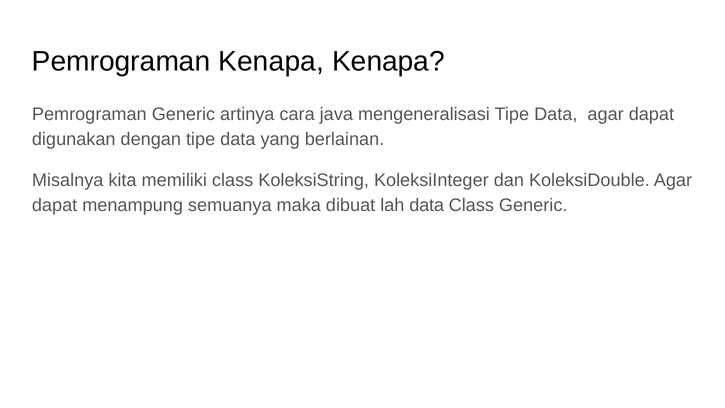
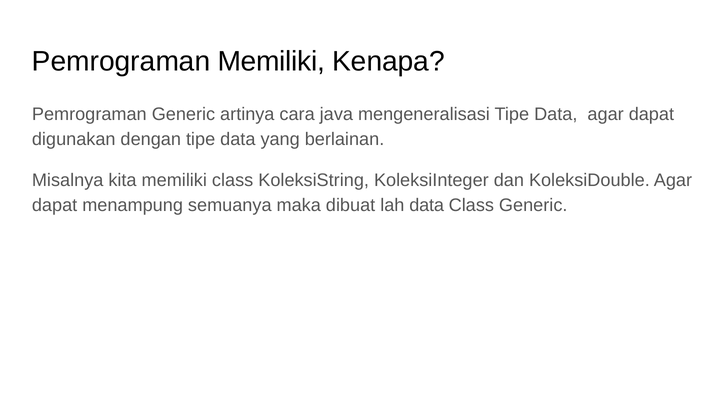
Pemrograman Kenapa: Kenapa -> Memiliki
